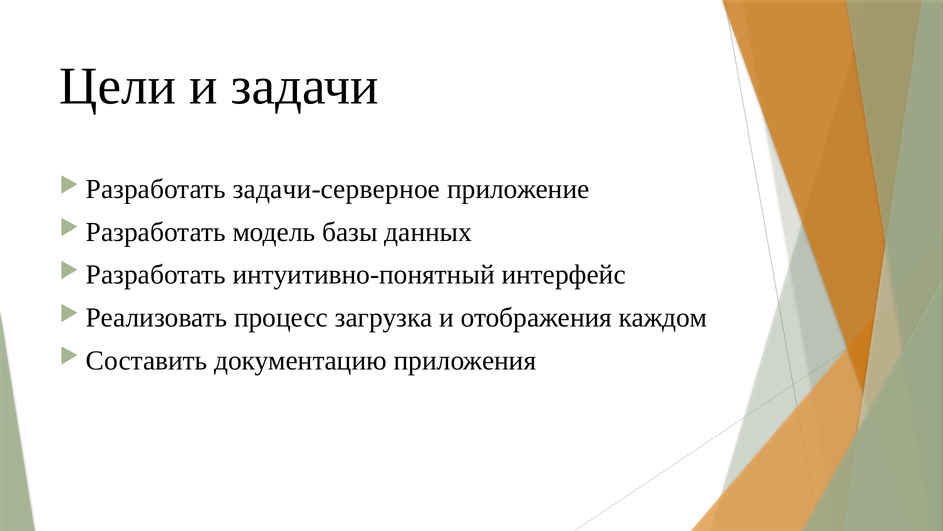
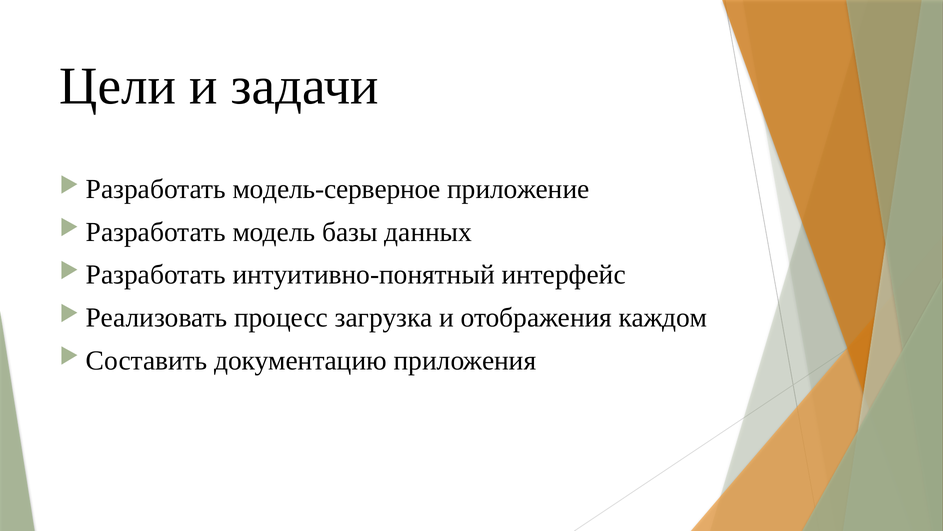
задачи-серверное: задачи-серверное -> модель-серверное
